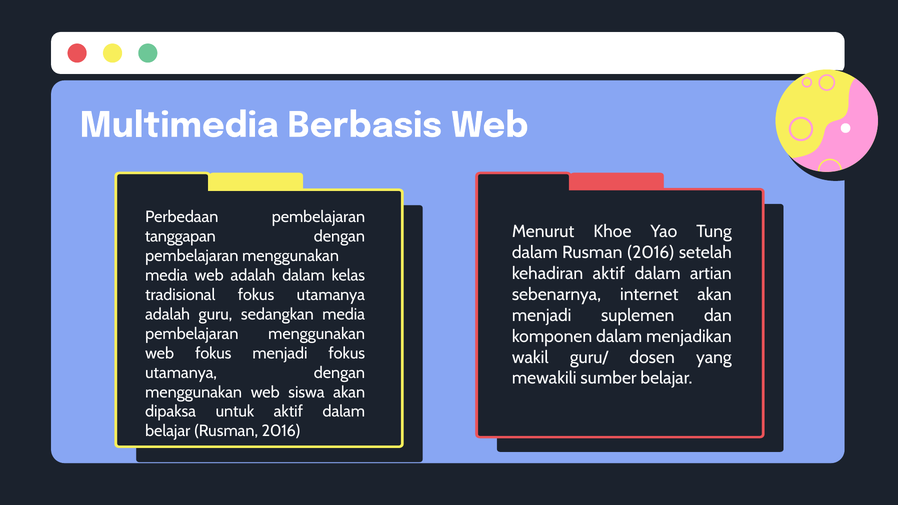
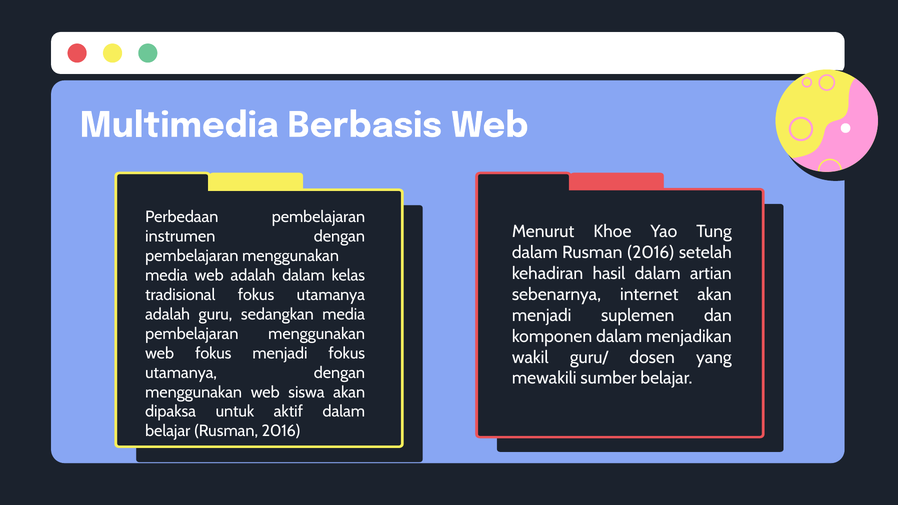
tanggapan: tanggapan -> instrumen
kehadiran aktif: aktif -> hasil
